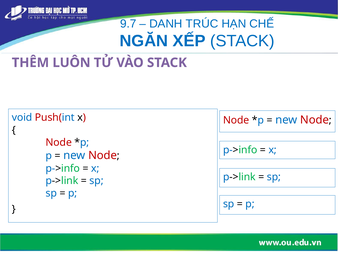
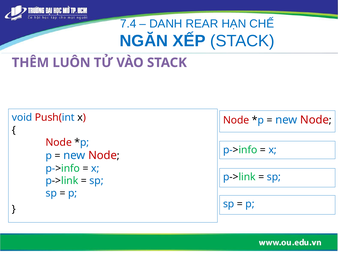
9.7: 9.7 -> 7.4
TRÚC: TRÚC -> REAR
